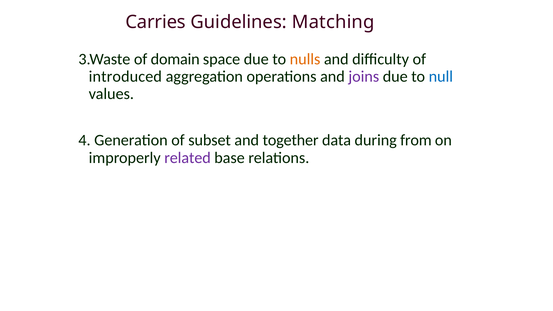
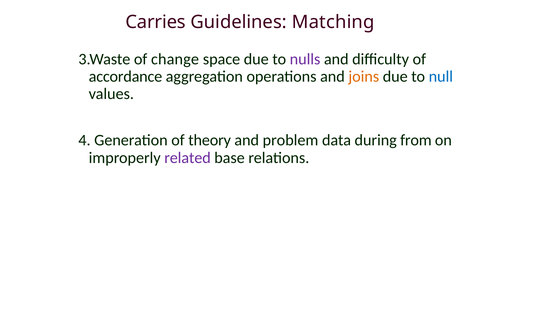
domain: domain -> change
nulls colour: orange -> purple
introduced: introduced -> accordance
joins colour: purple -> orange
subset: subset -> theory
together: together -> problem
